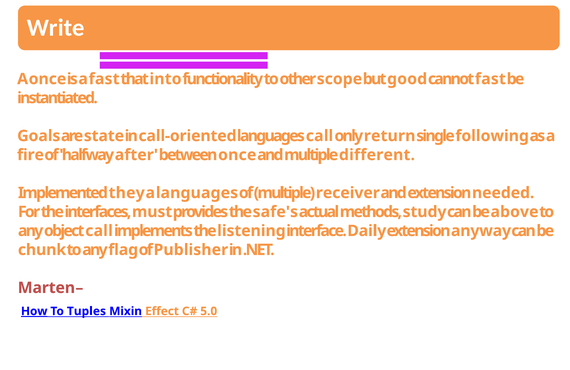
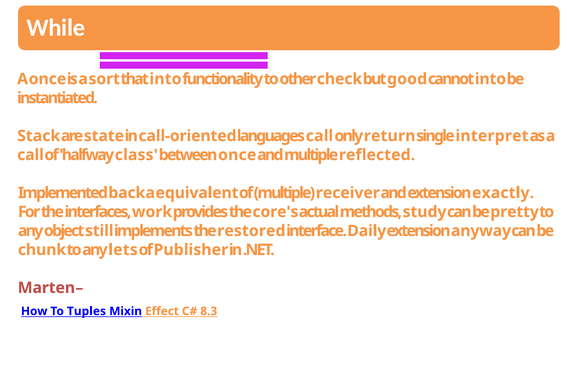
Write: Write -> While
a fast: fast -> sort
scope: scope -> check
cannot fast: fast -> into
Goals: Goals -> Stack
following: following -> interpret
fire at (30, 155): fire -> call
after: after -> class
different: different -> reflected
they: they -> back
a languages: languages -> equivalent
needed: needed -> exactly
must: must -> work
safe's: safe's -> core's
above: above -> pretty
object call: call -> still
listening: listening -> restored
flag: flag -> lets
How underline: present -> none
5.0: 5.0 -> 8.3
